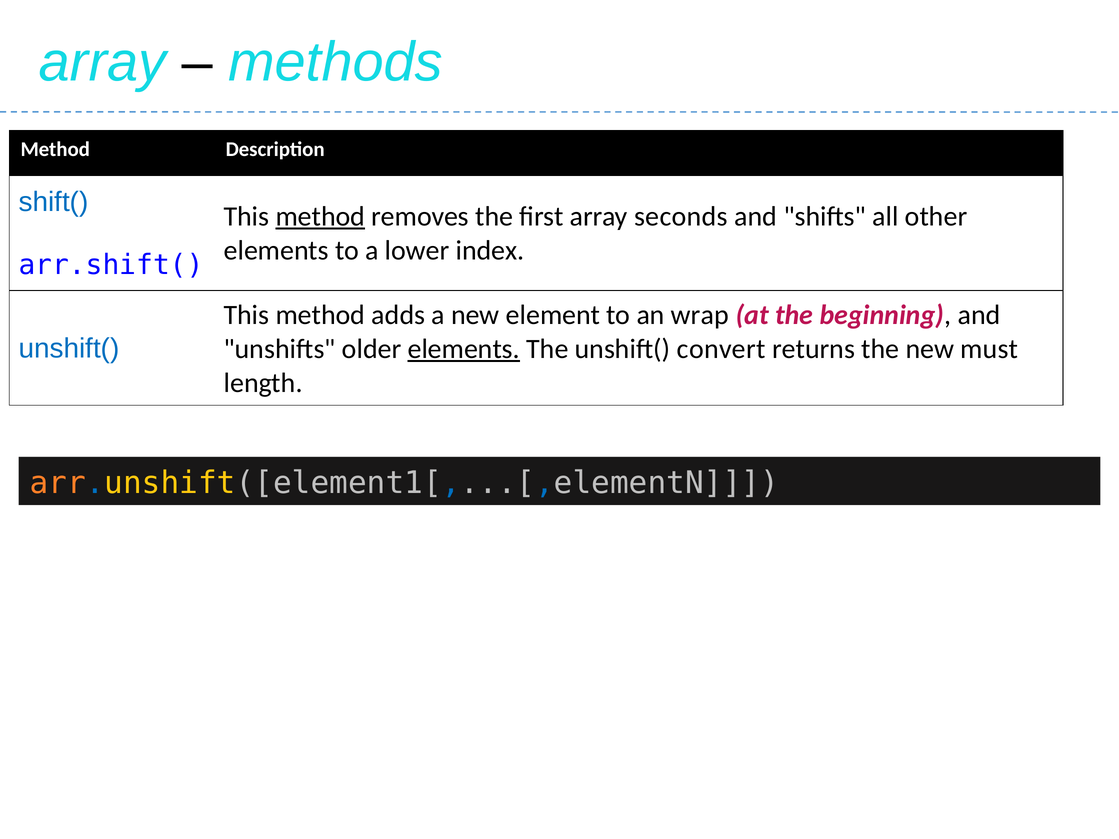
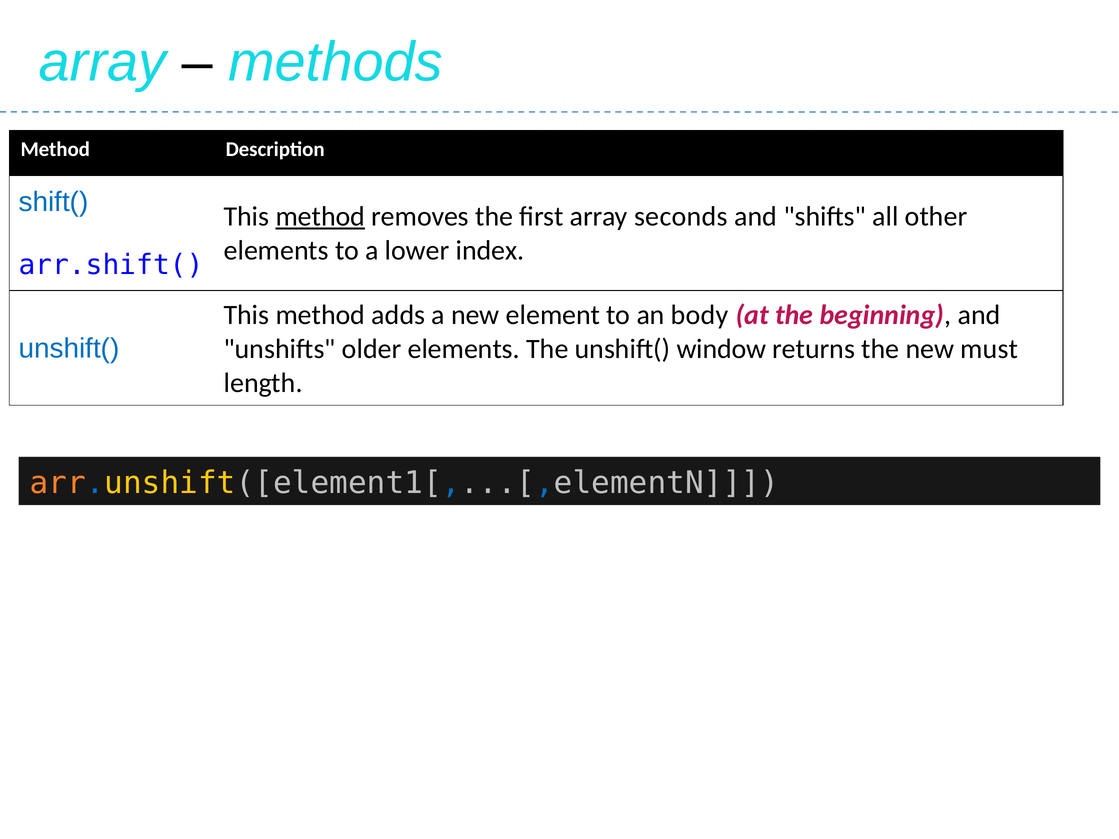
wrap: wrap -> body
elements at (464, 349) underline: present -> none
convert: convert -> window
